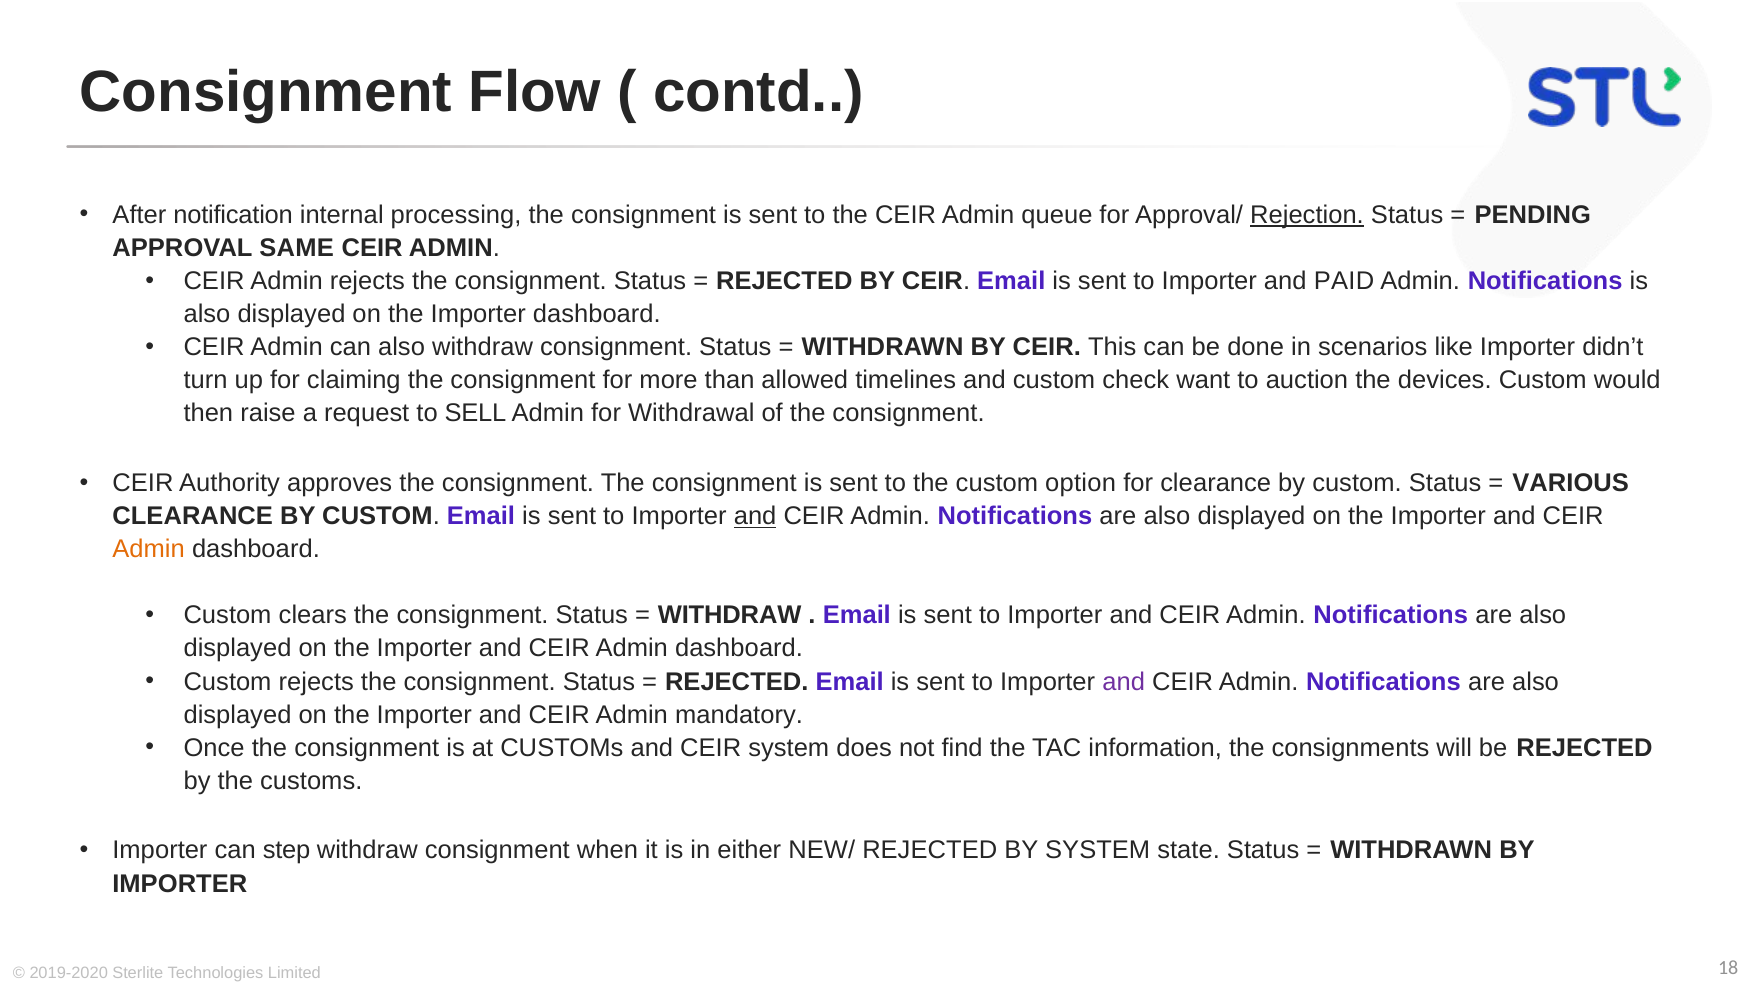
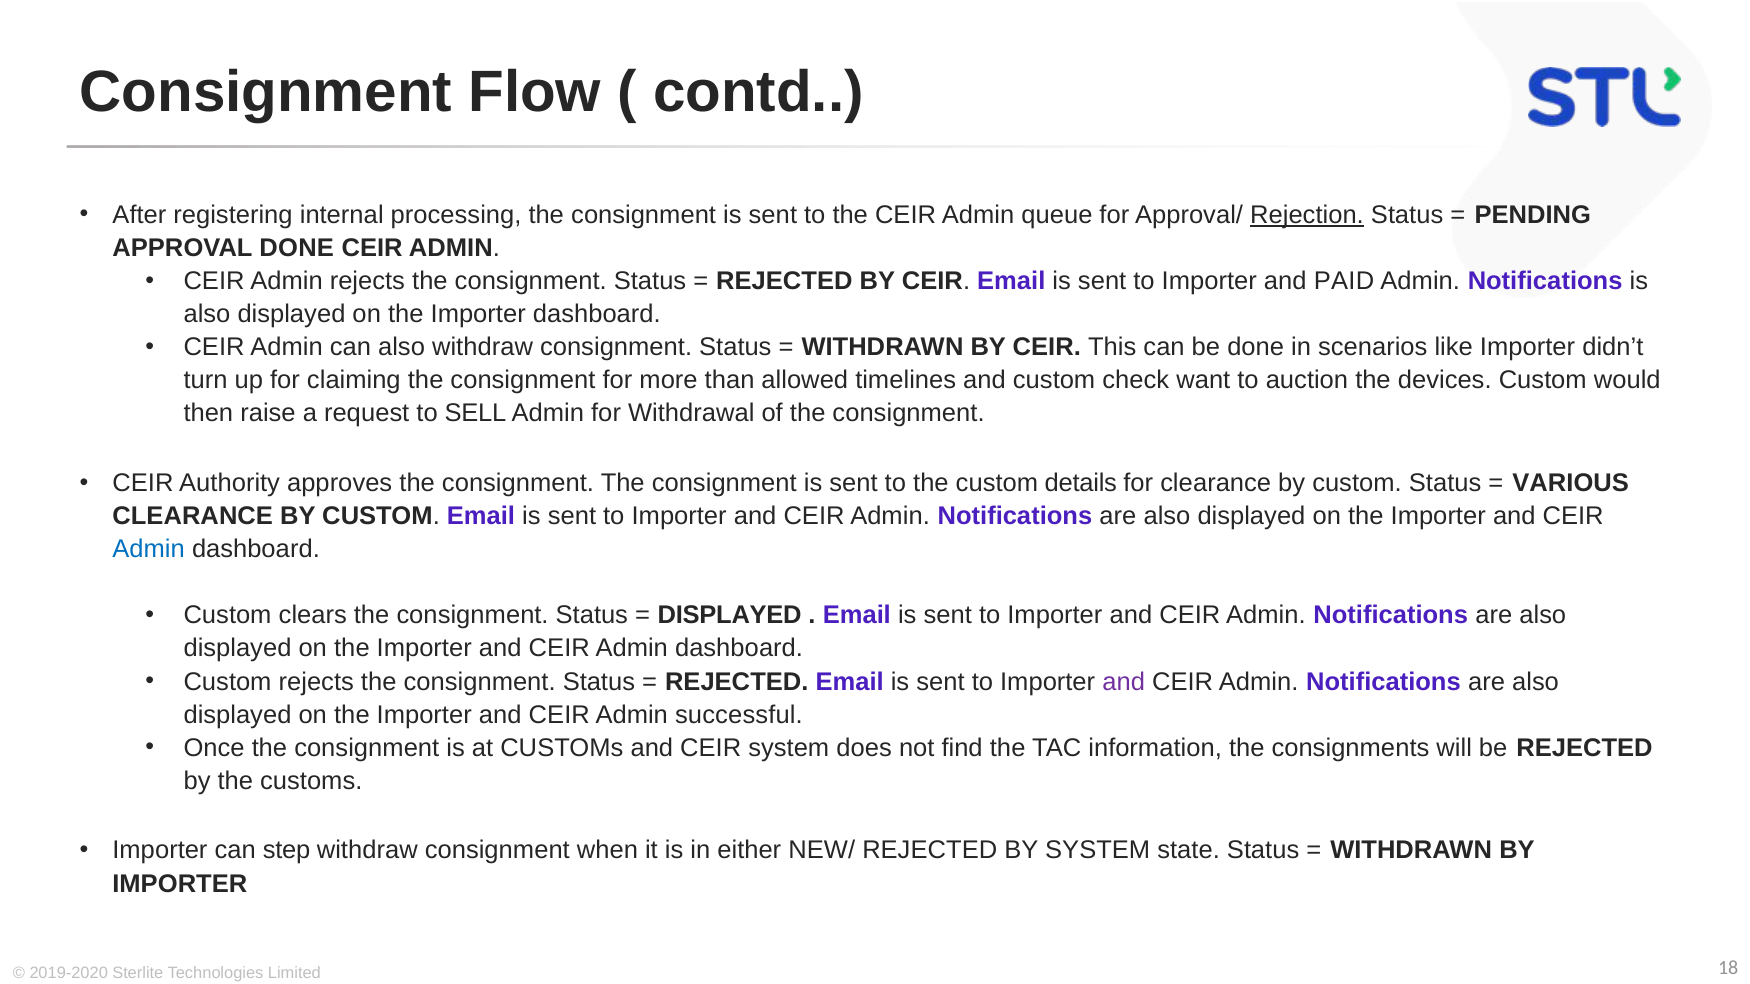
notification: notification -> registering
APPROVAL SAME: SAME -> DONE
option: option -> details
and at (755, 517) underline: present -> none
Admin at (149, 550) colour: orange -> blue
WITHDRAW at (730, 616): WITHDRAW -> DISPLAYED
mandatory: mandatory -> successful
